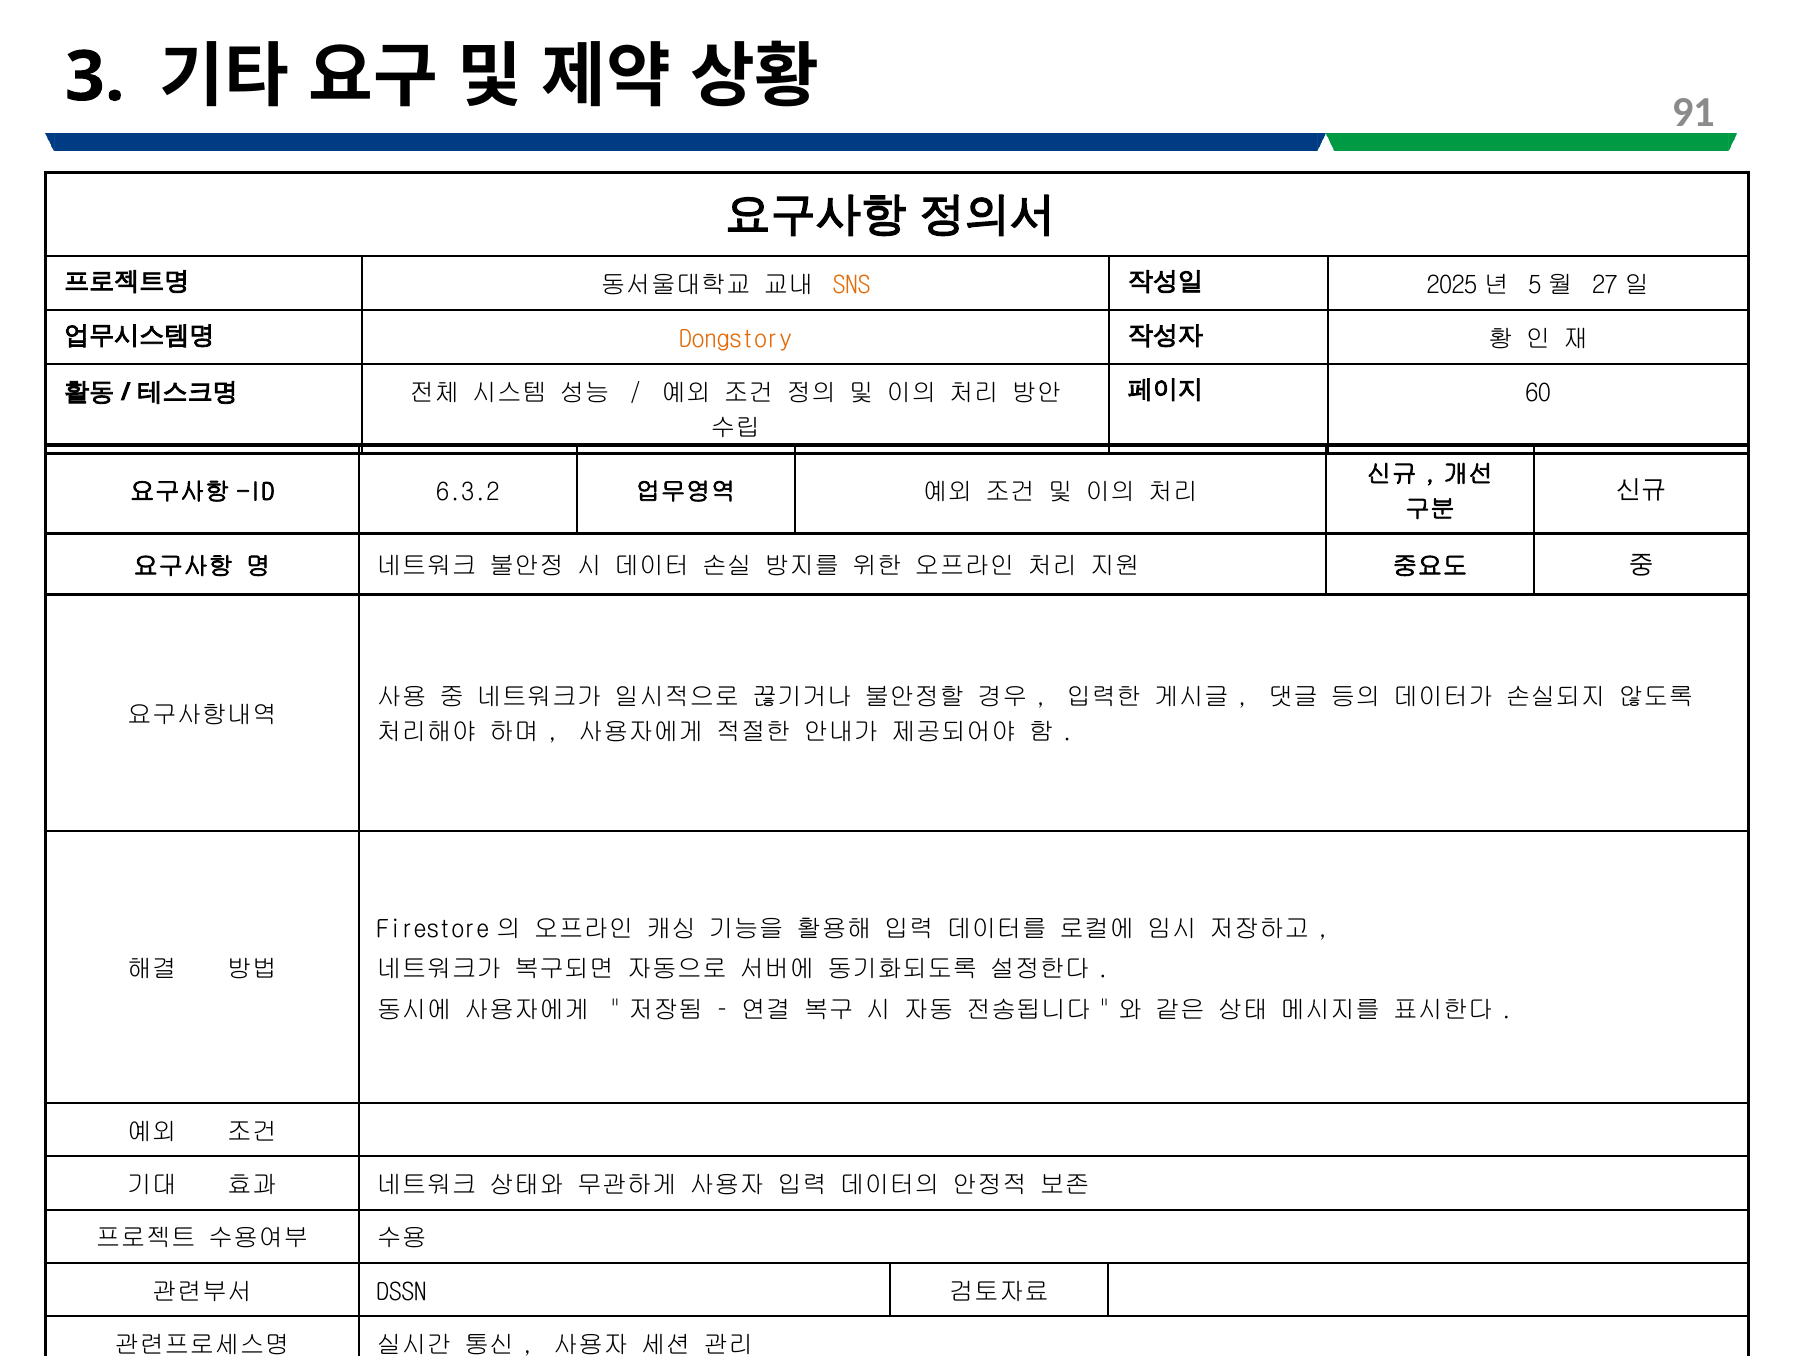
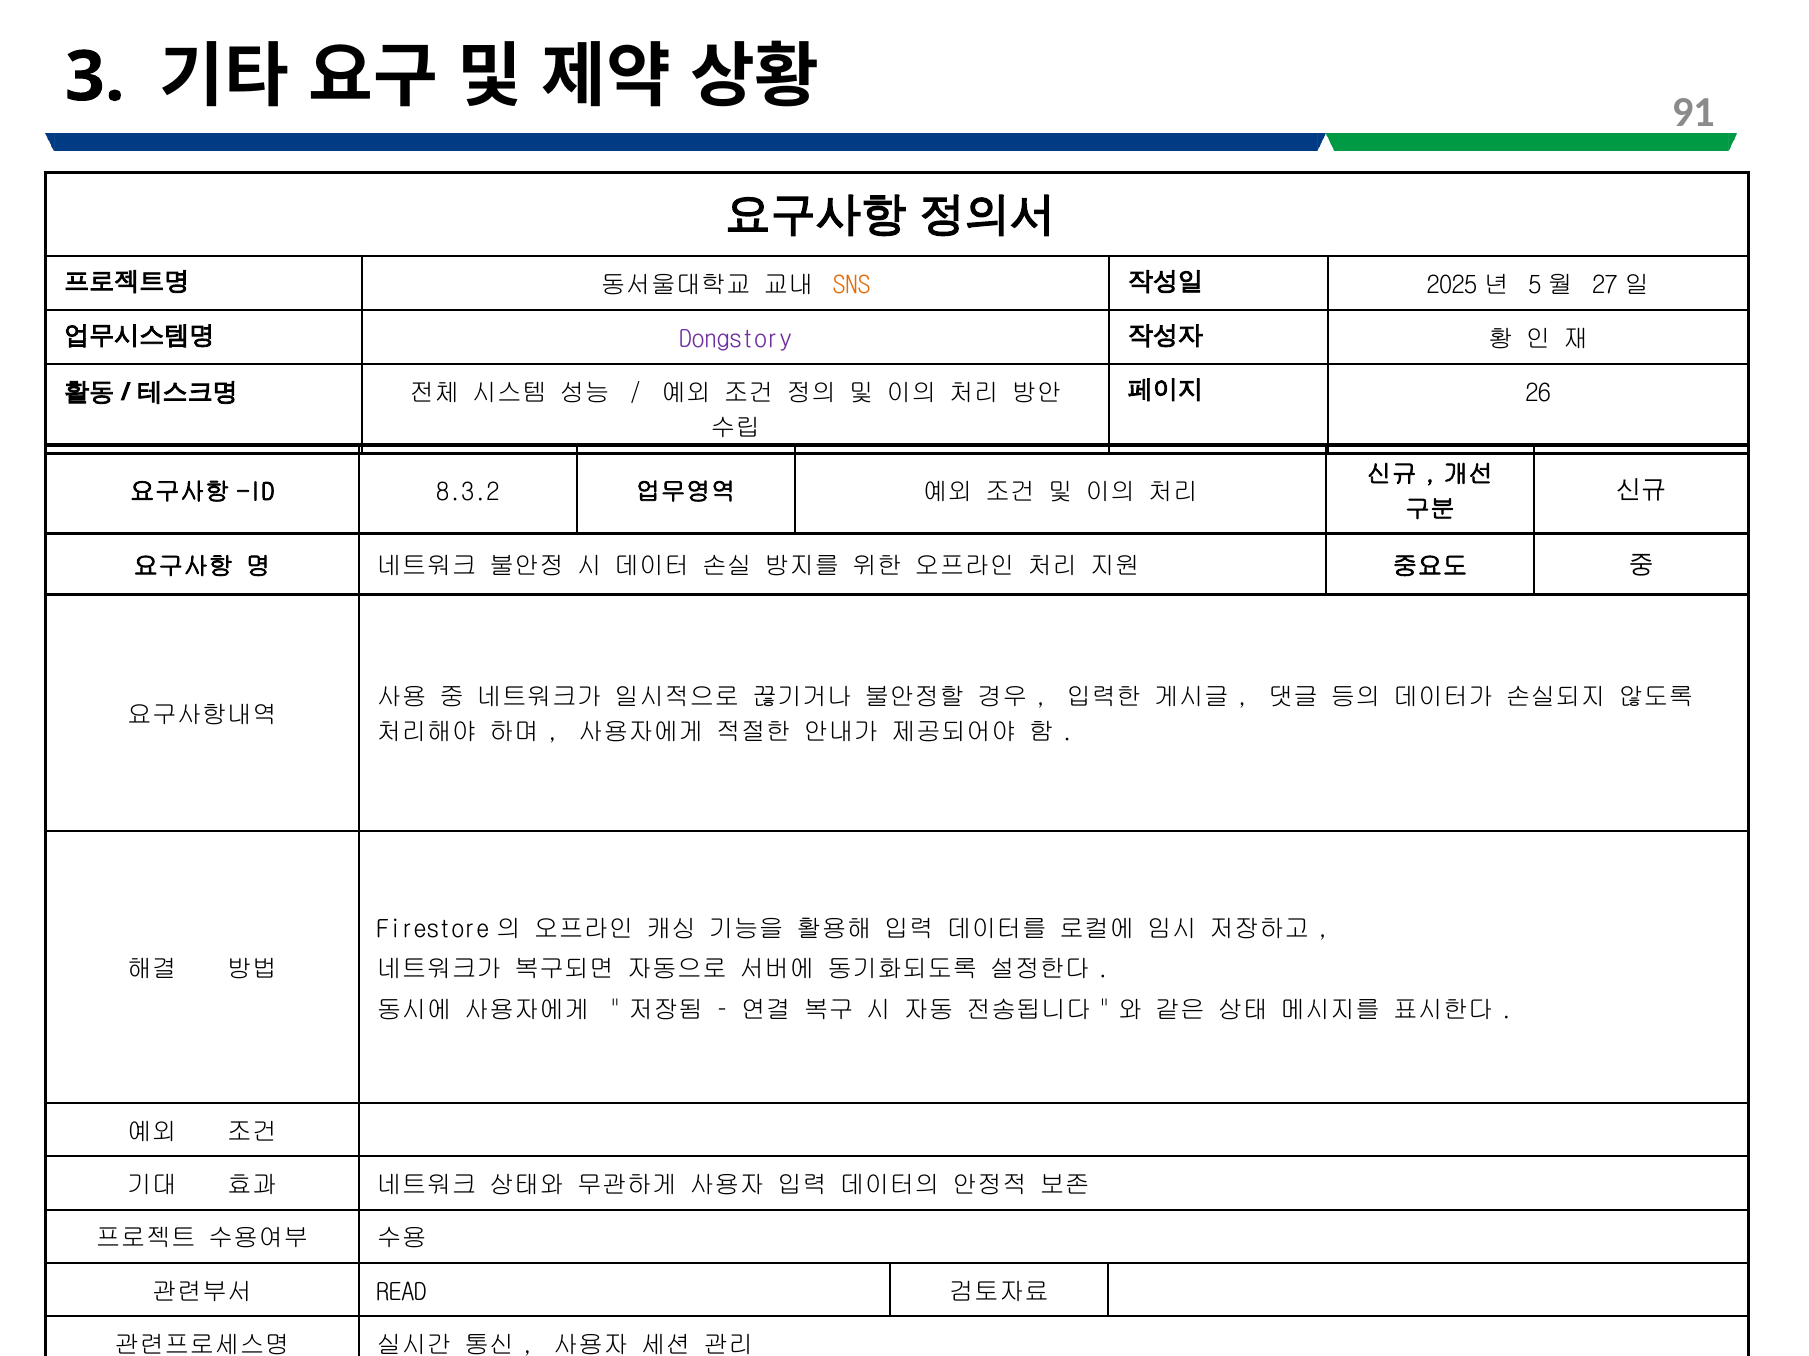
Dongstory colour: orange -> purple
60: 60 -> 26
6.3.2: 6.3.2 -> 8.3.2
DSSN: DSSN -> READ
